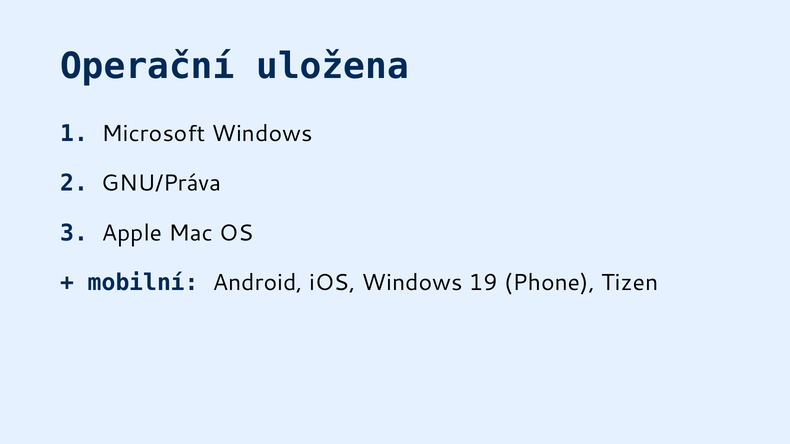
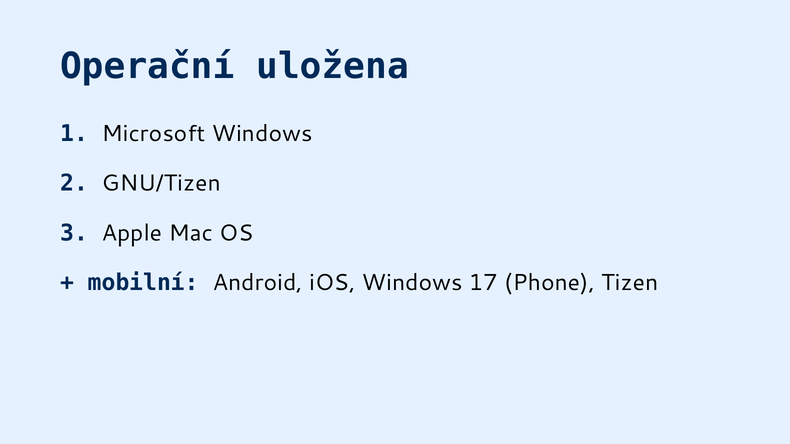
GNU/Práva: GNU/Práva -> GNU/Tizen
19: 19 -> 17
